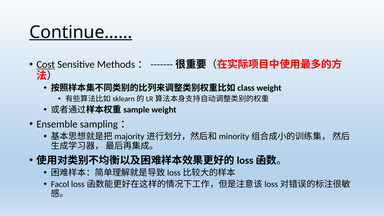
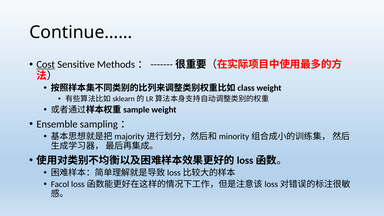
Continue…… underline: present -> none
